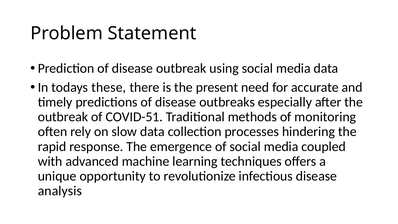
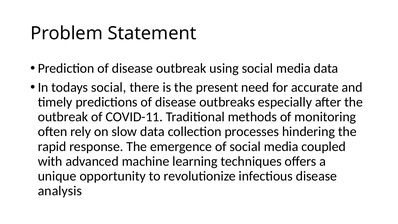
todays these: these -> social
COVID-51: COVID-51 -> COVID-11
